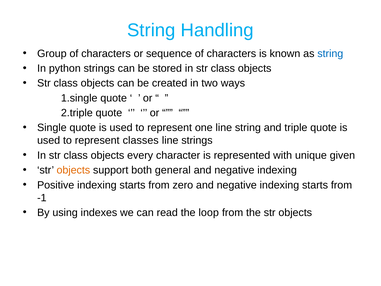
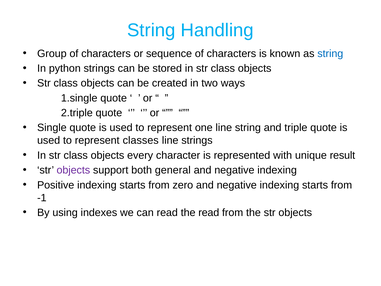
given: given -> result
objects at (73, 170) colour: orange -> purple
the loop: loop -> read
